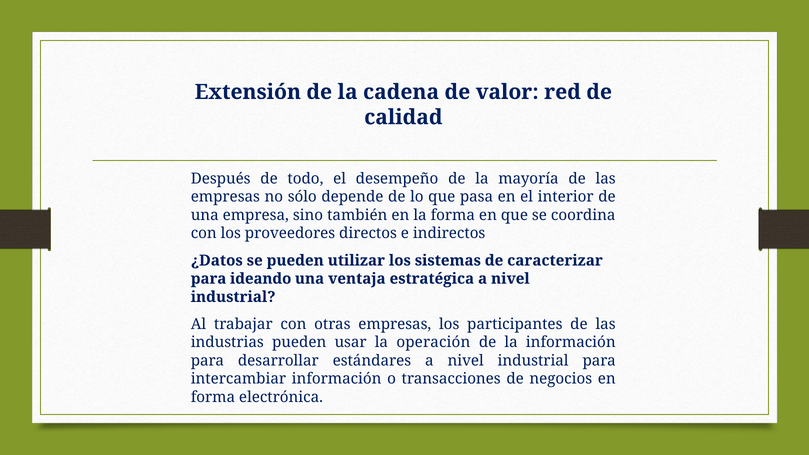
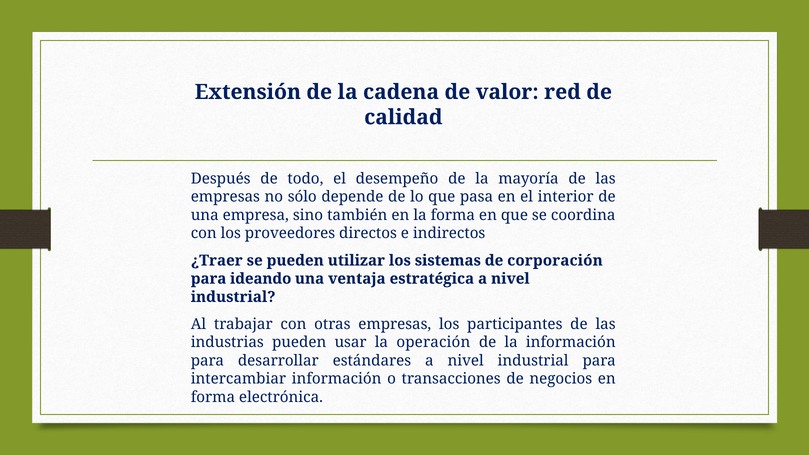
¿Datos: ¿Datos -> ¿Traer
caracterizar: caracterizar -> corporación
